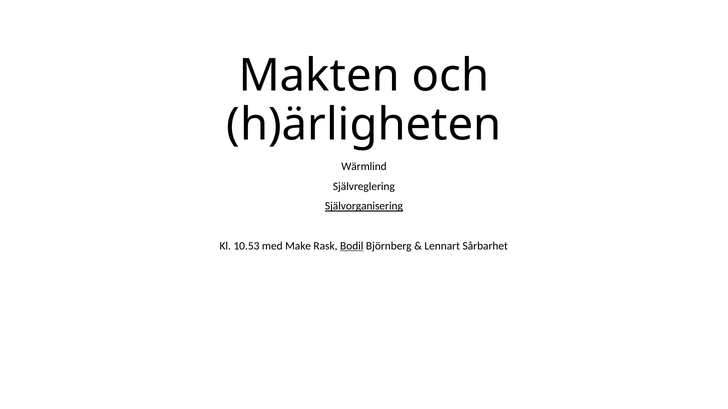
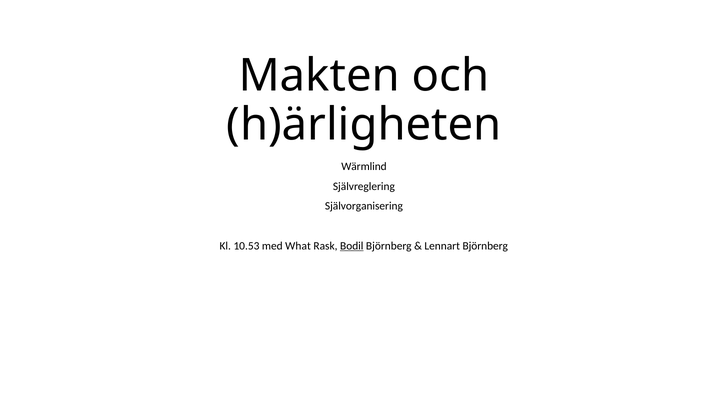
Självorganisering underline: present -> none
Make: Make -> What
Lennart Sårbarhet: Sårbarhet -> Björnberg
